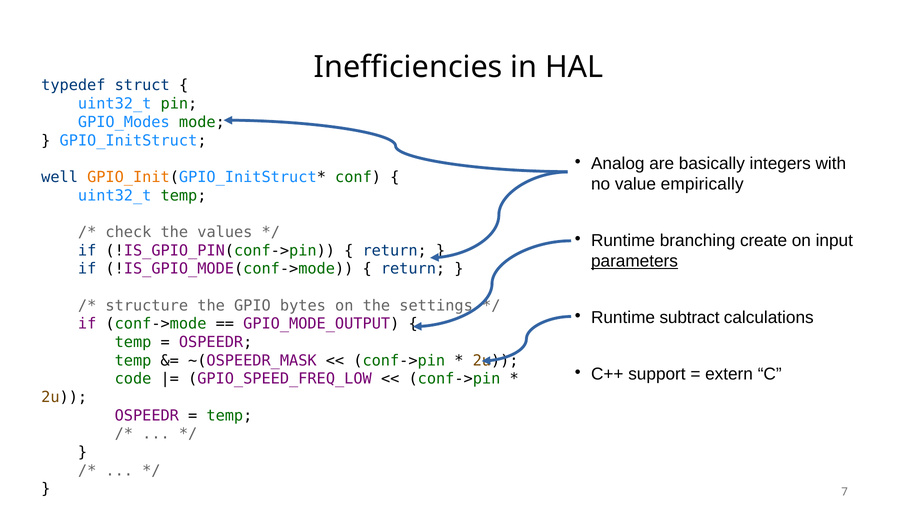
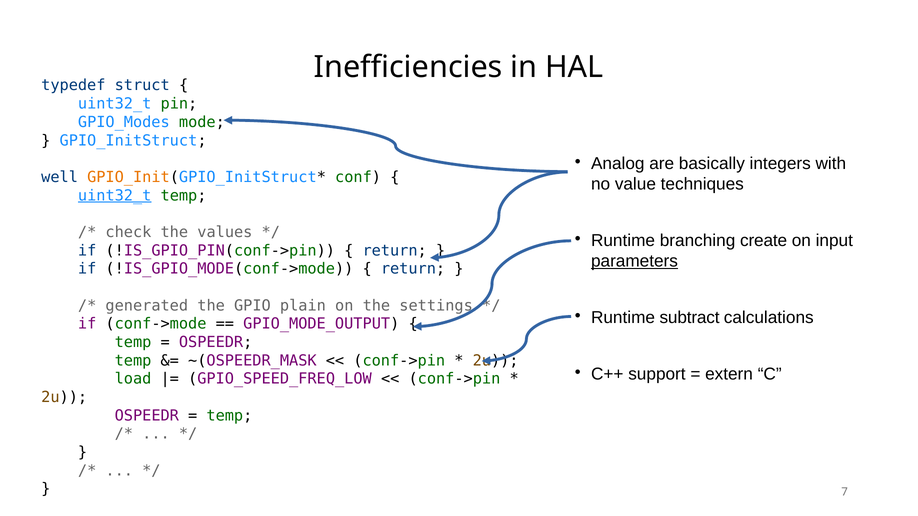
empirically: empirically -> techniques
uint32_t at (115, 196) underline: none -> present
structure: structure -> generated
bytes: bytes -> plain
code: code -> load
